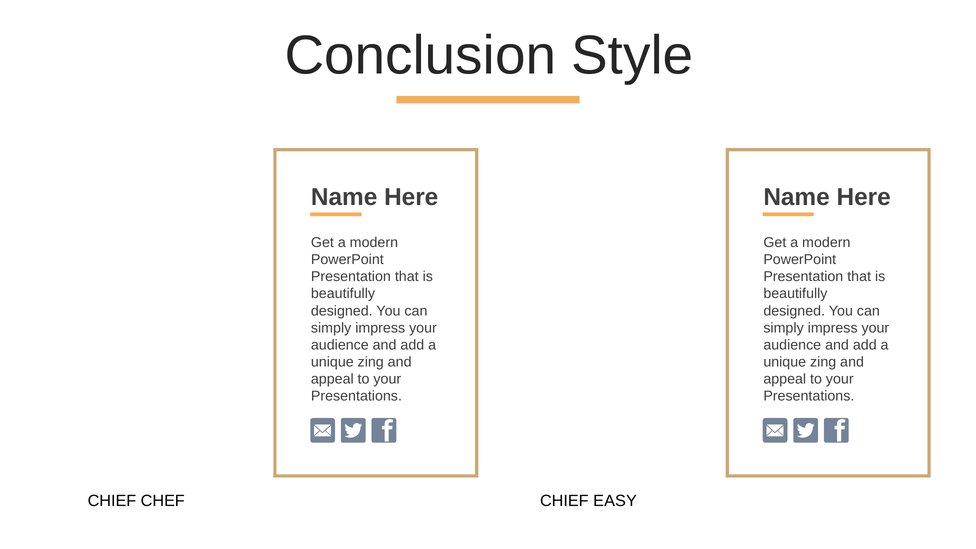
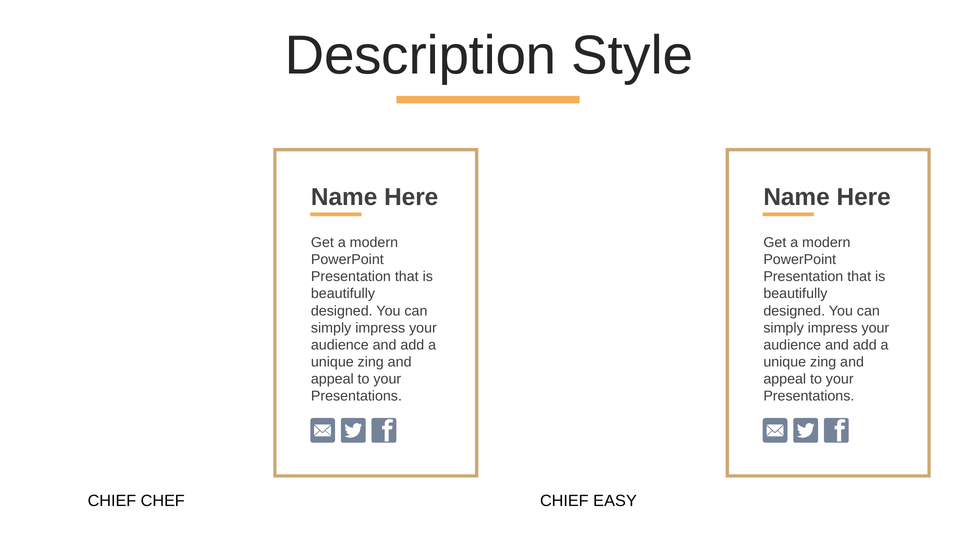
Conclusion: Conclusion -> Description
